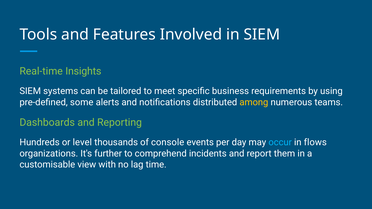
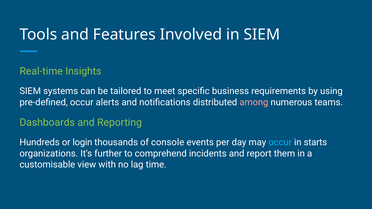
pre-defined some: some -> occur
among colour: yellow -> pink
level: level -> login
flows: flows -> starts
